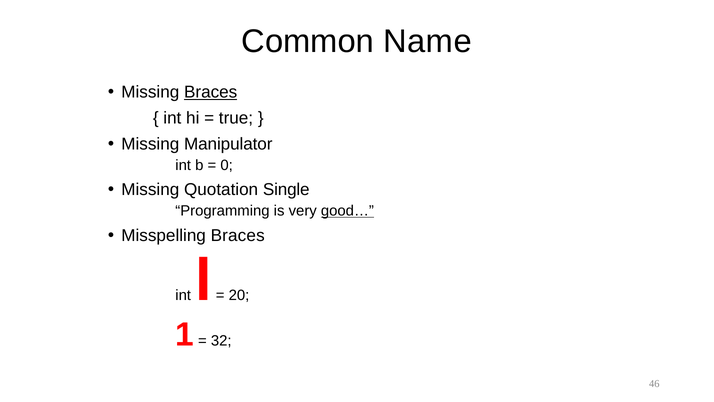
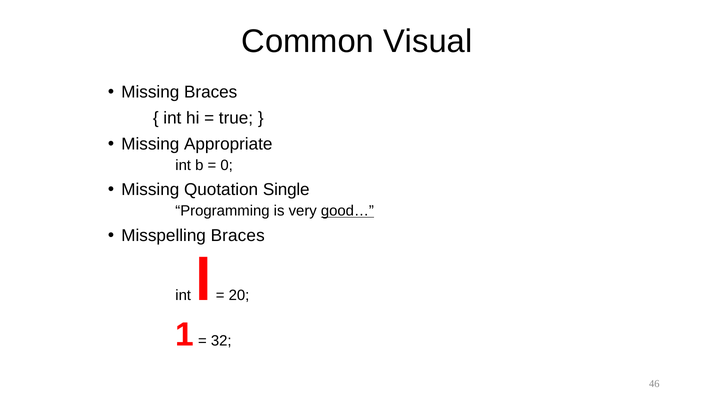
Name: Name -> Visual
Braces at (211, 92) underline: present -> none
Manipulator: Manipulator -> Appropriate
